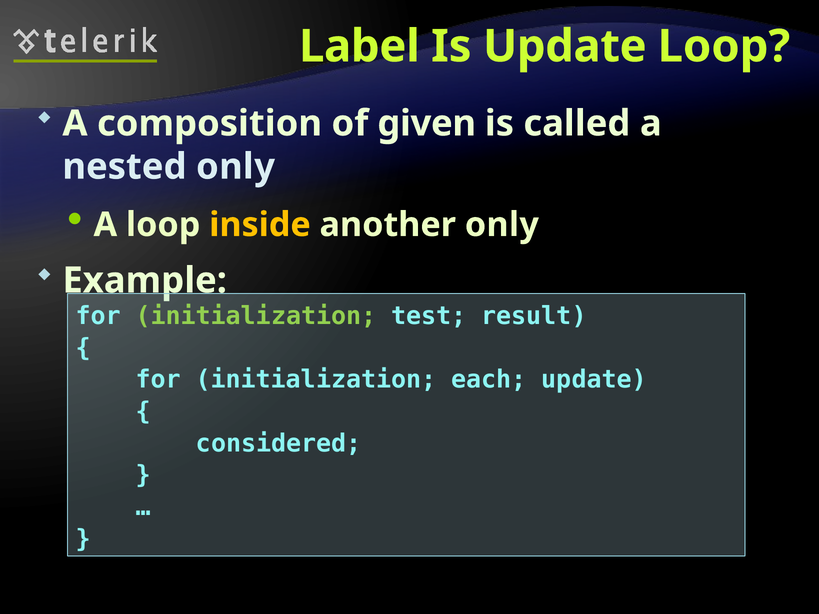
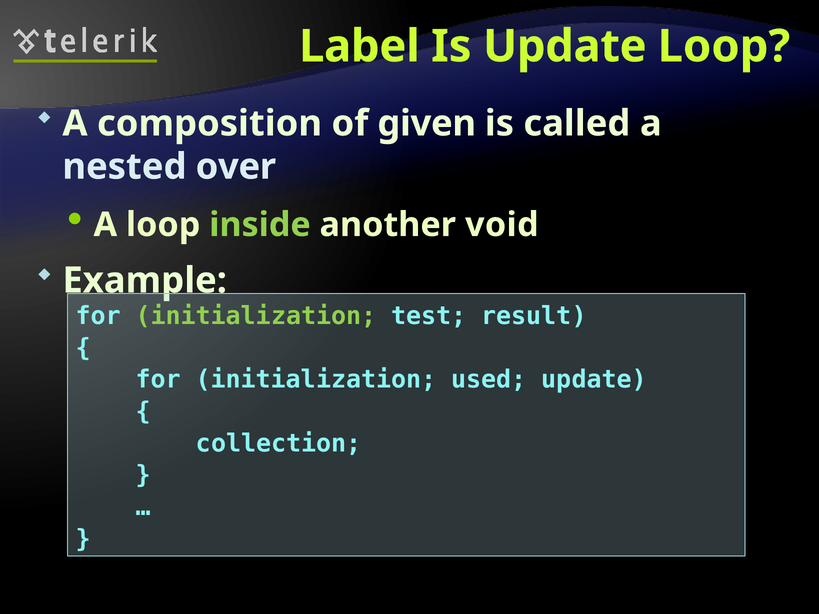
nested only: only -> over
inside colour: yellow -> light green
another only: only -> void
each: each -> used
considered: considered -> collection
